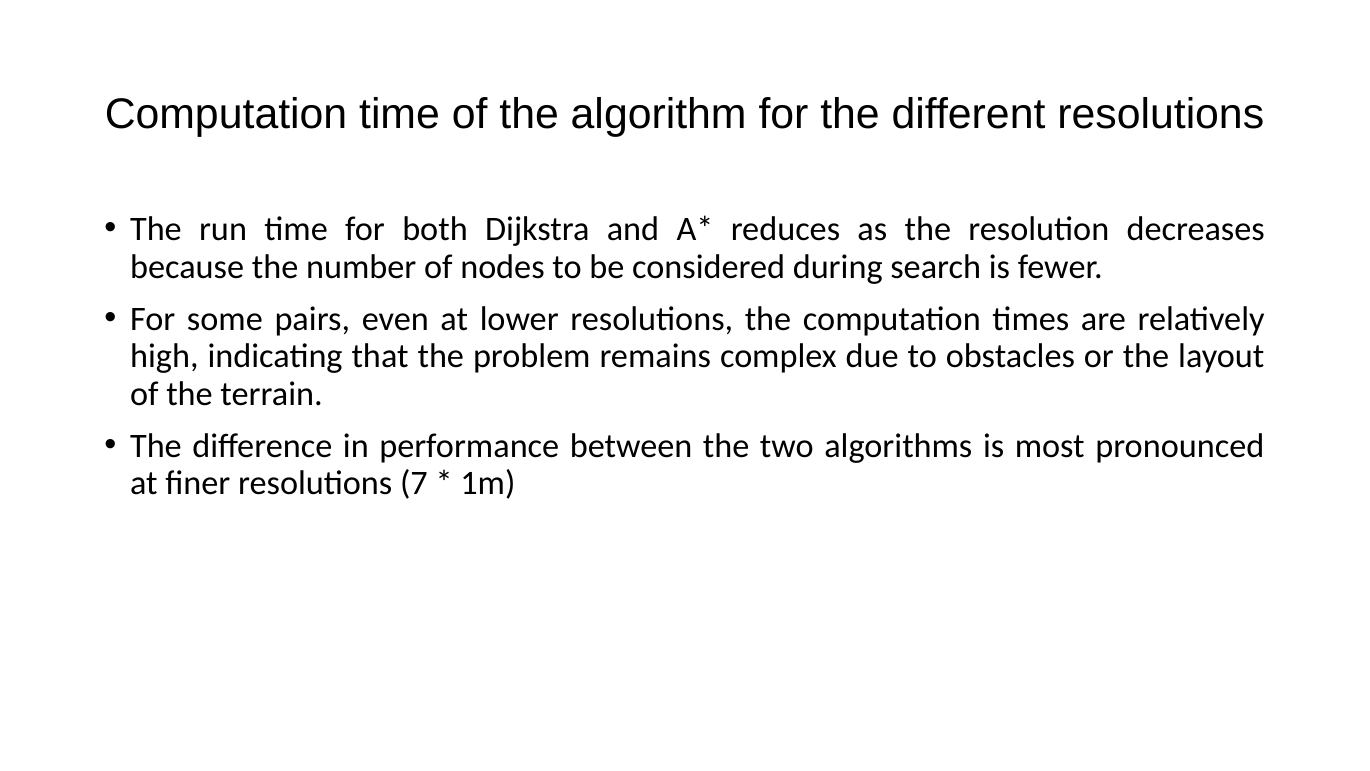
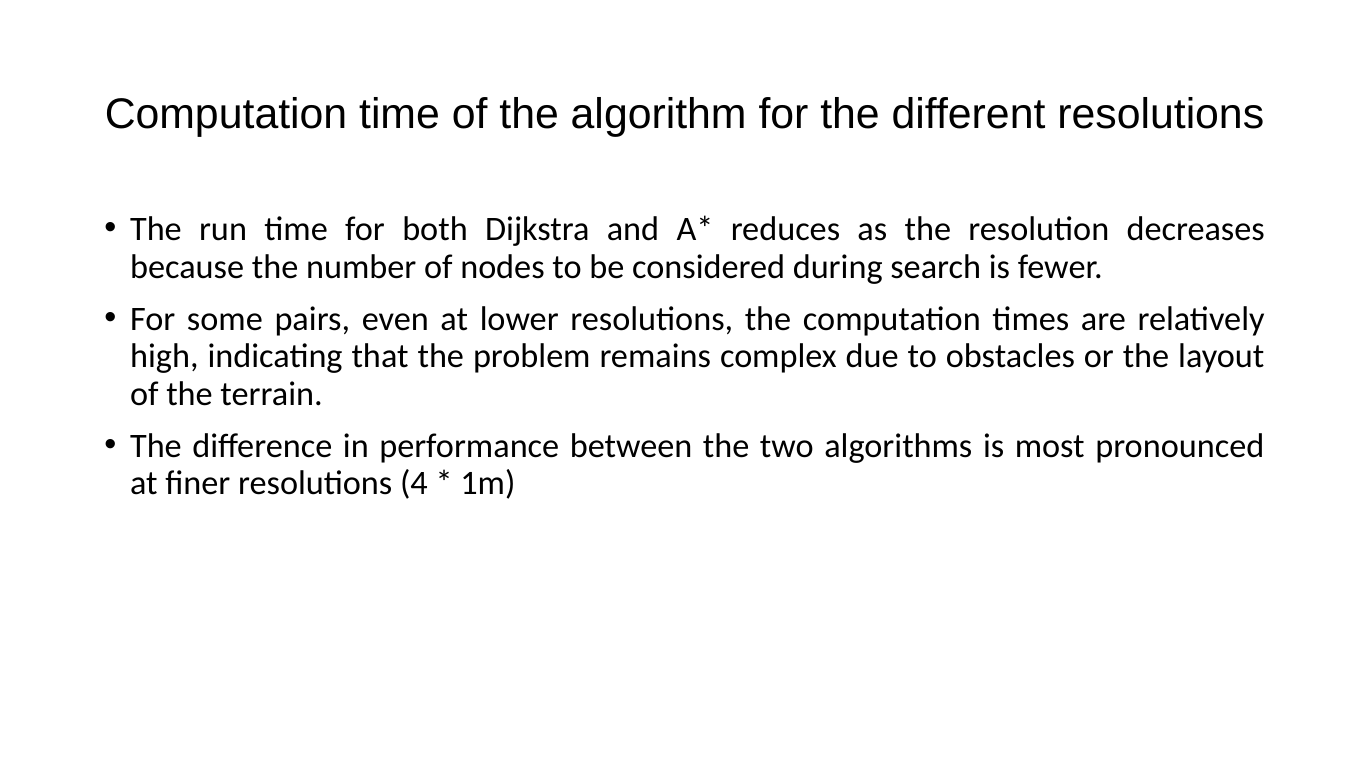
7: 7 -> 4
